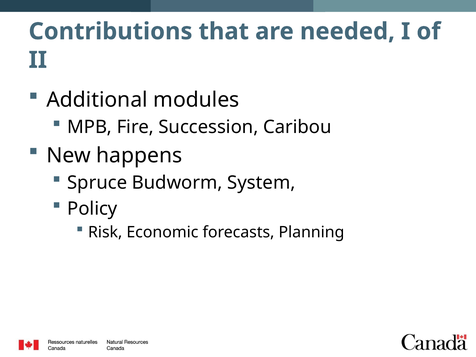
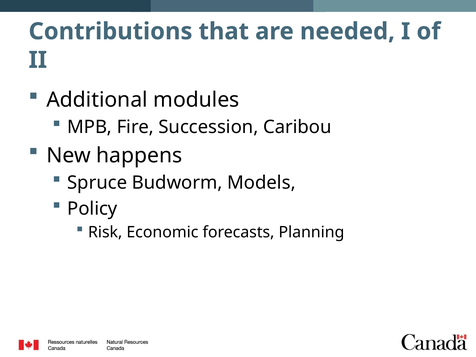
System: System -> Models
